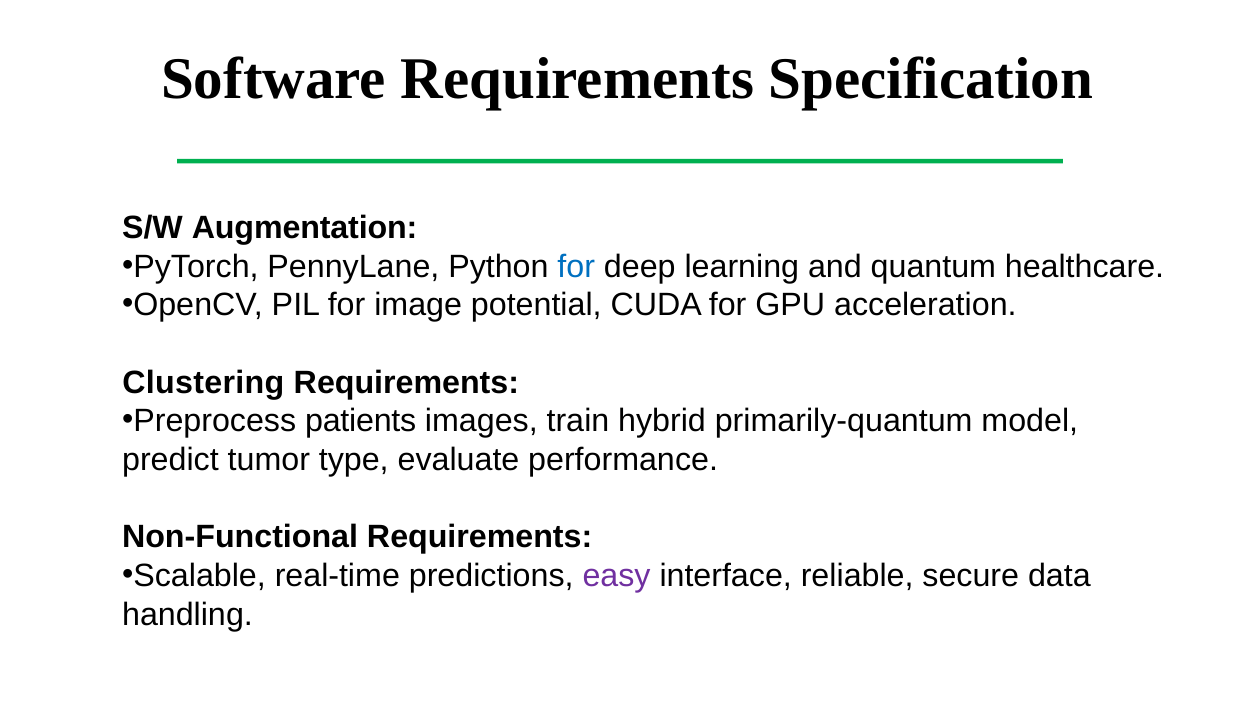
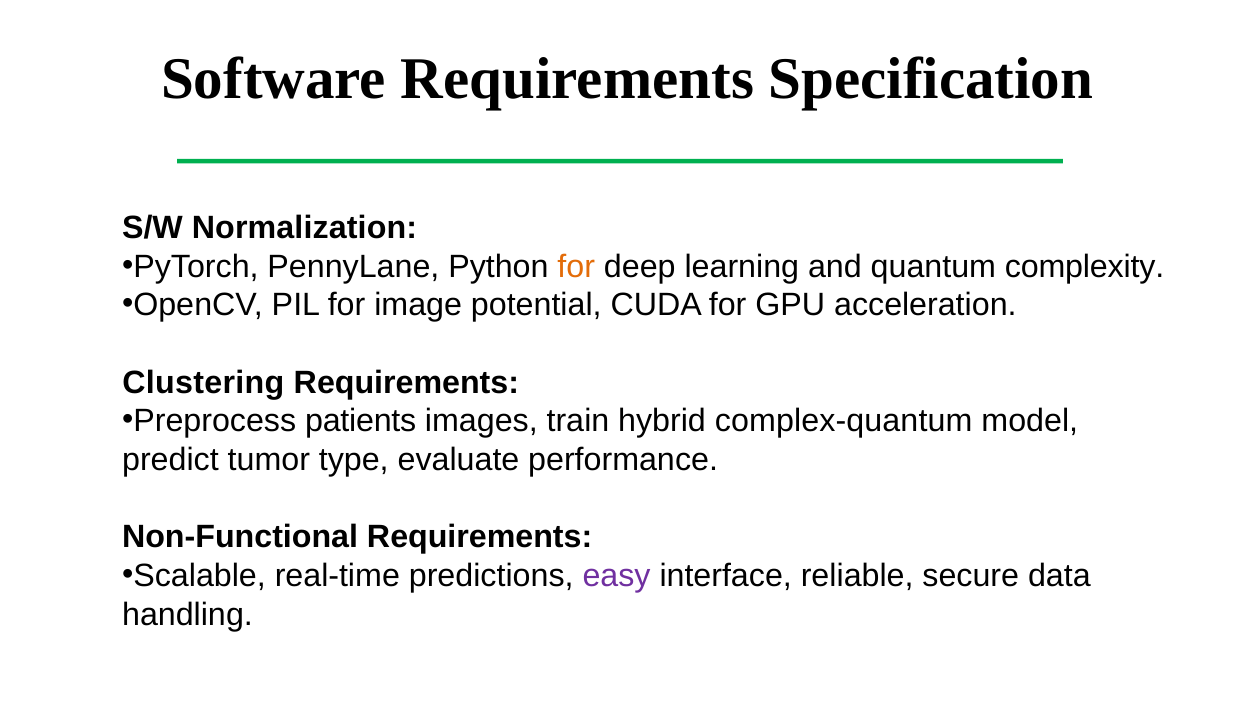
Augmentation: Augmentation -> Normalization
for at (576, 266) colour: blue -> orange
healthcare: healthcare -> complexity
primarily-quantum: primarily-quantum -> complex-quantum
